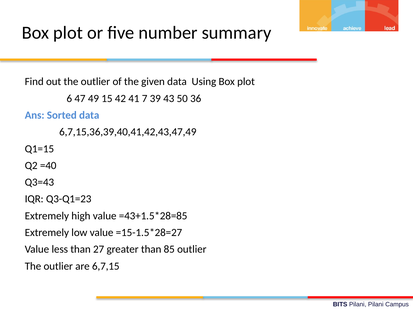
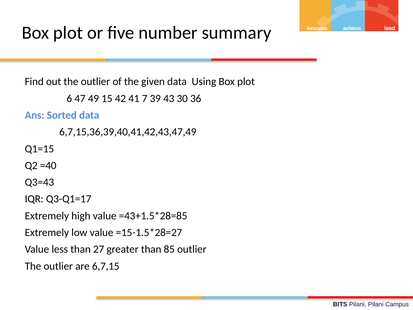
50: 50 -> 30
Q3-Q1=23: Q3-Q1=23 -> Q3-Q1=17
